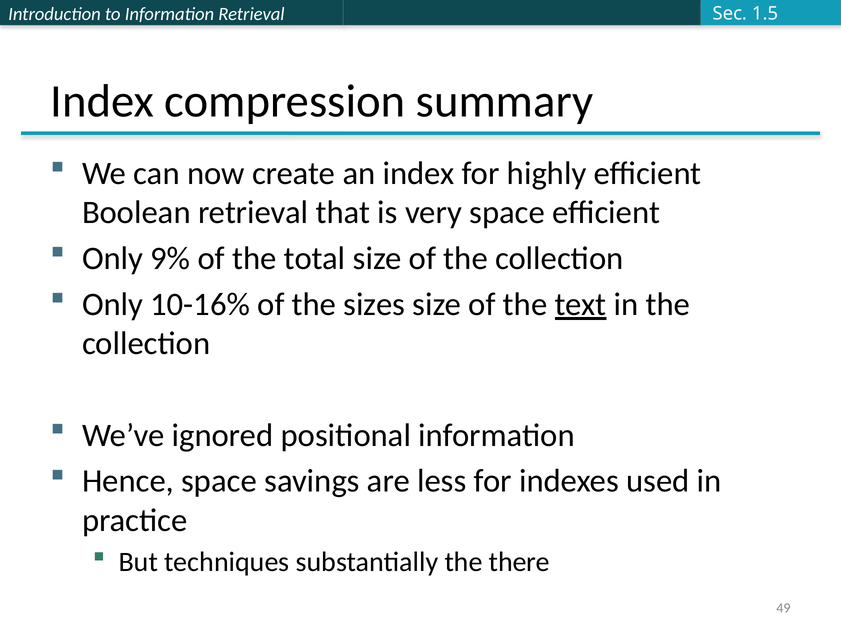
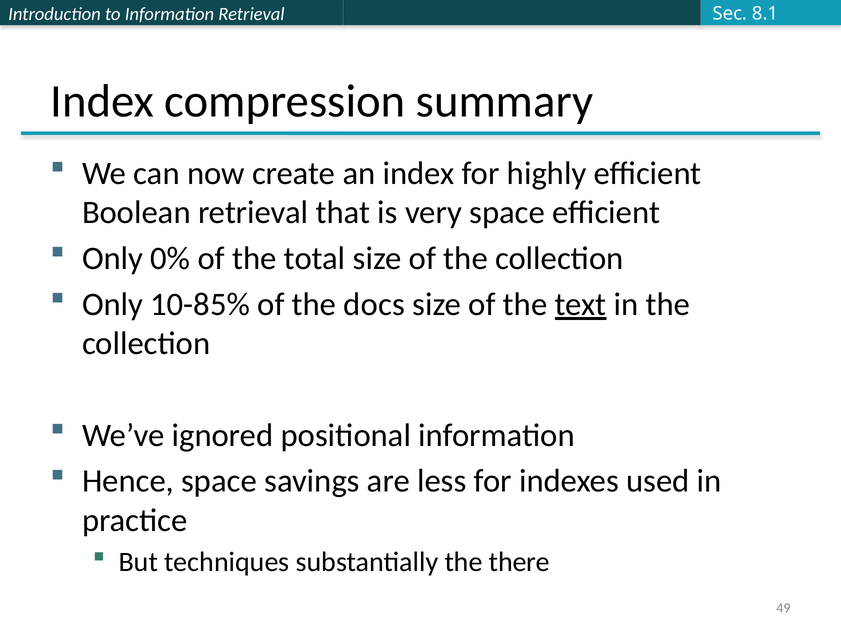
1.5: 1.5 -> 8.1
9%: 9% -> 0%
10-16%: 10-16% -> 10-85%
sizes: sizes -> docs
